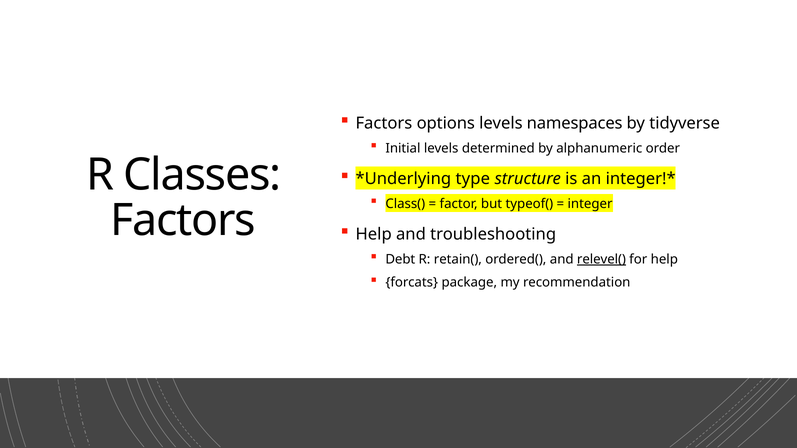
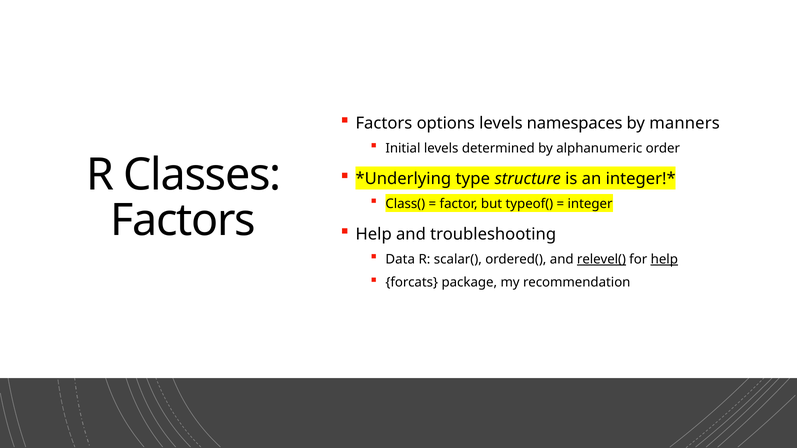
tidyverse: tidyverse -> manners
Debt: Debt -> Data
retain(: retain( -> scalar(
help at (664, 259) underline: none -> present
